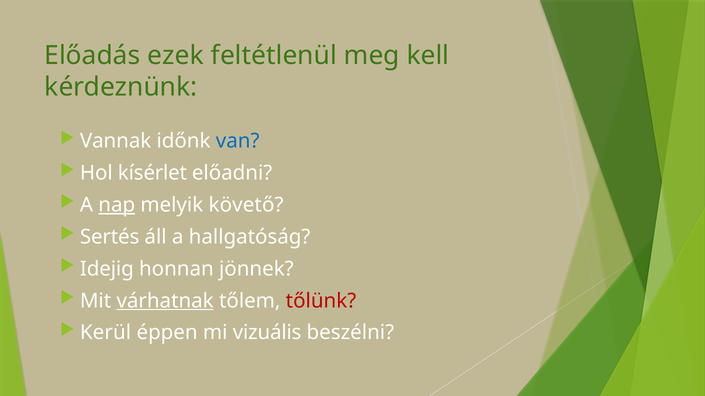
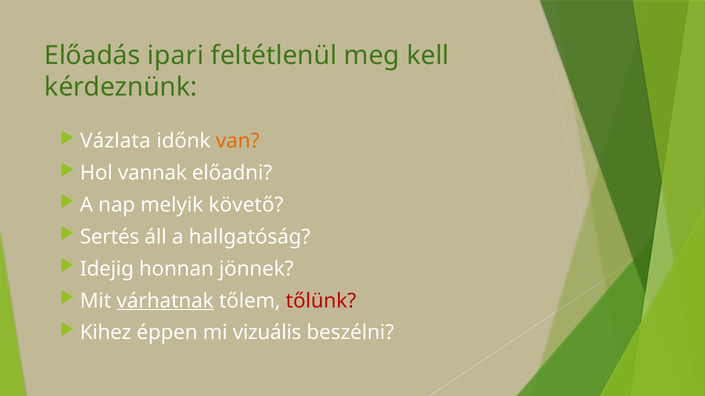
ezek: ezek -> ipari
Vannak: Vannak -> Vázlata
van colour: blue -> orange
kísérlet: kísérlet -> vannak
nap underline: present -> none
Kerül: Kerül -> Kihez
